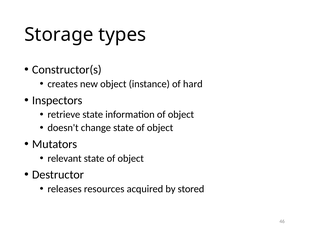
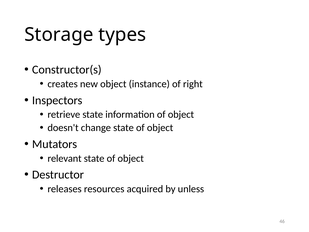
hard: hard -> right
stored: stored -> unless
